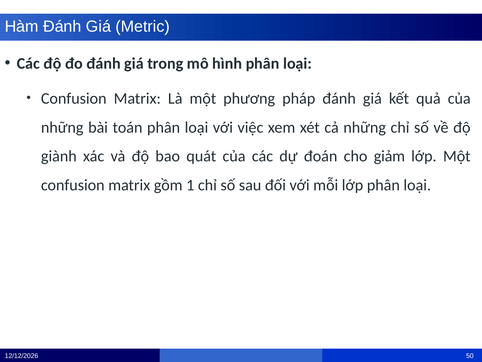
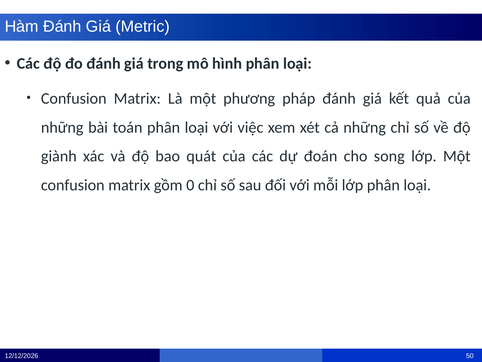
giảm: giảm -> song
1: 1 -> 0
